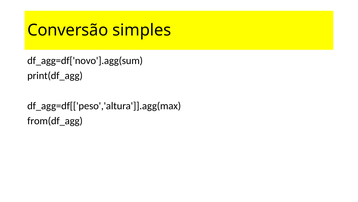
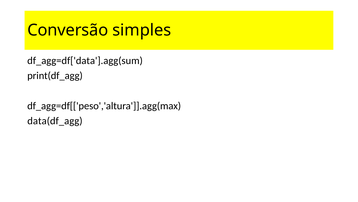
df_agg=df['novo'].agg(sum: df_agg=df['novo'].agg(sum -> df_agg=df['data'].agg(sum
from(df_agg: from(df_agg -> data(df_agg
